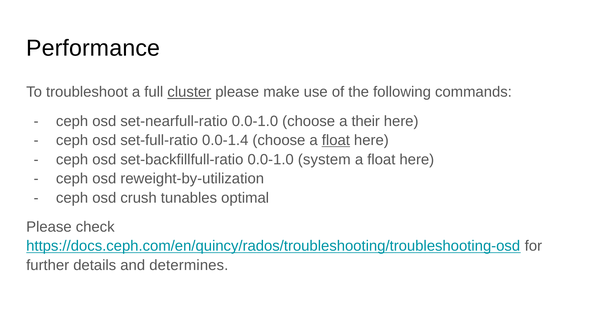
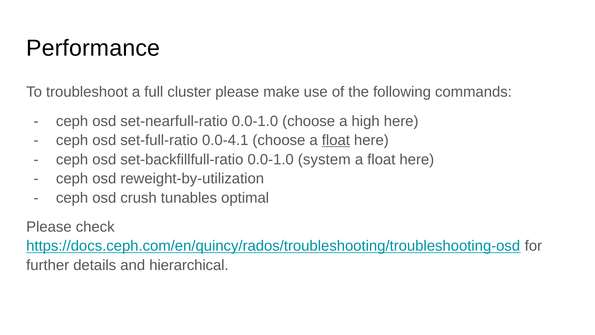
cluster underline: present -> none
their: their -> high
0.0-1.4: 0.0-1.4 -> 0.0-4.1
determines: determines -> hierarchical
